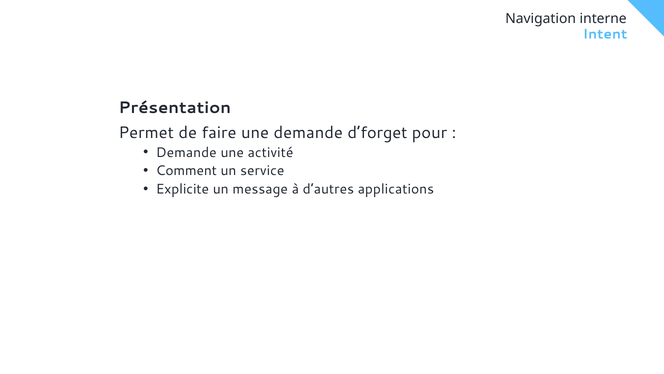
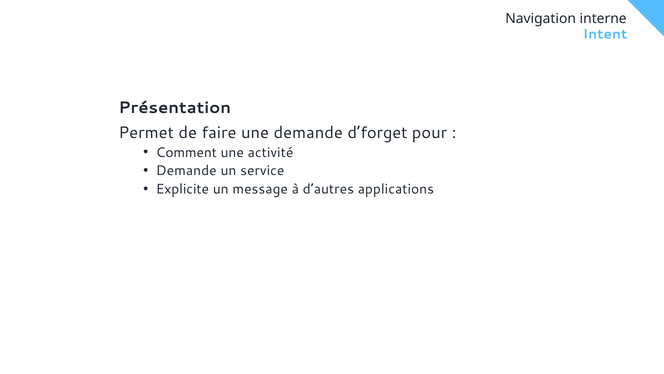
Demande at (186, 152): Demande -> Comment
Comment at (186, 171): Comment -> Demande
